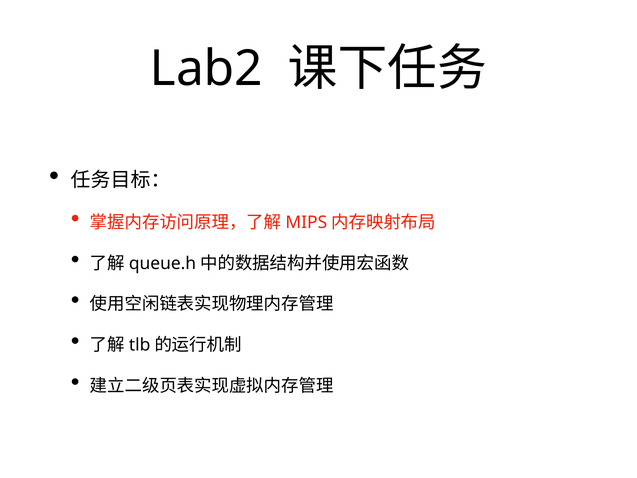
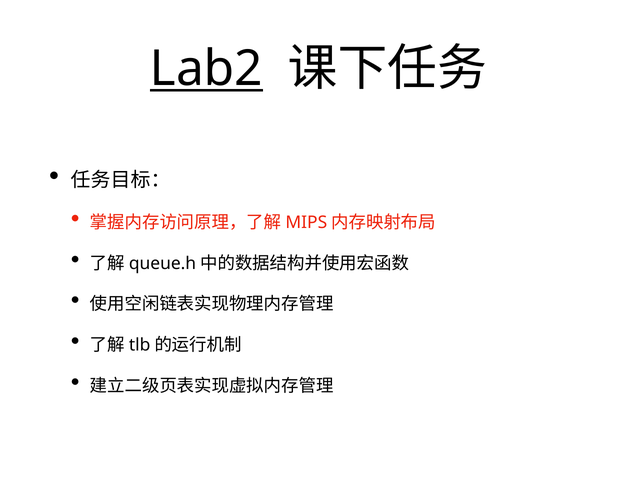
Lab2 underline: none -> present
